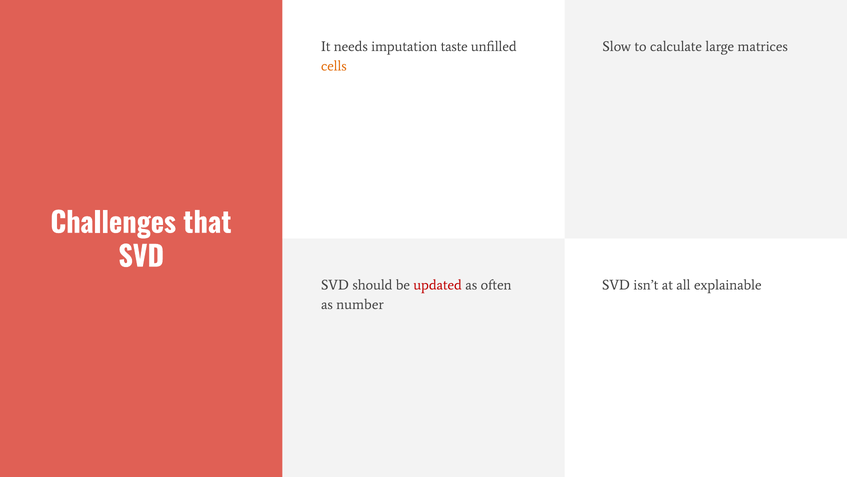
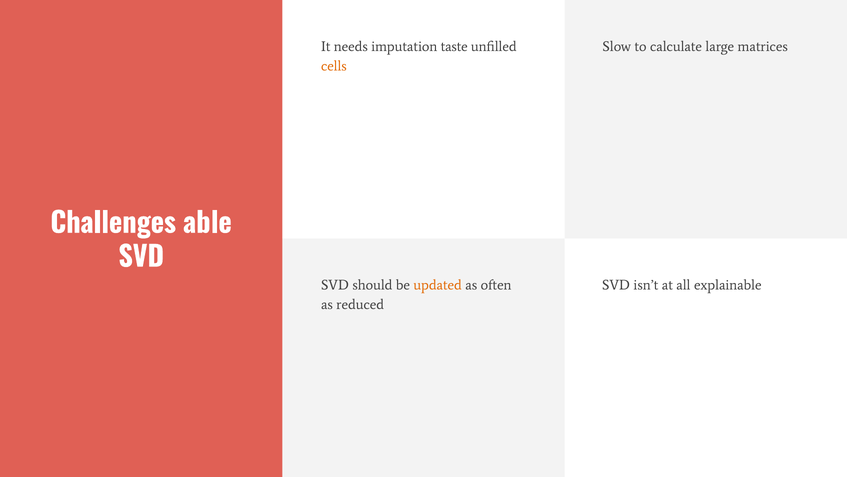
that: that -> able
updated colour: red -> orange
number: number -> reduced
